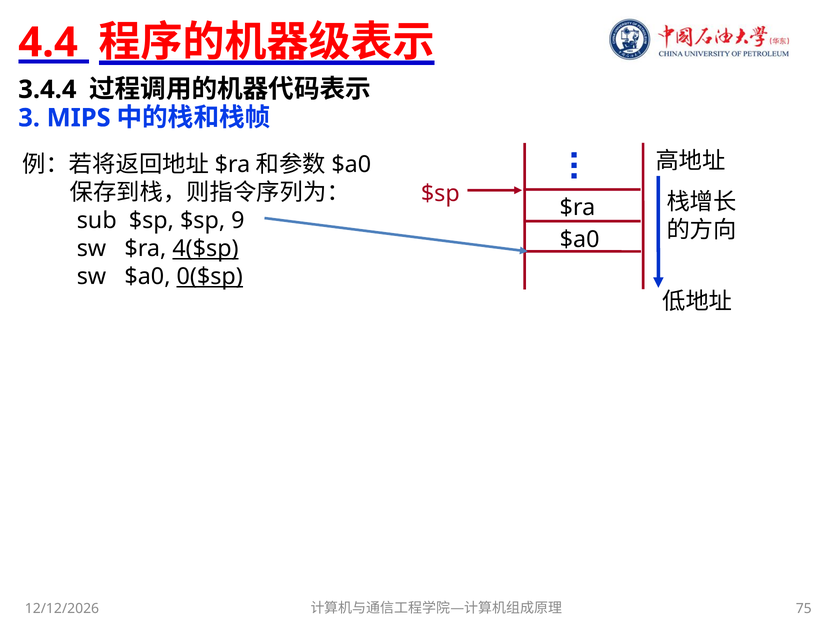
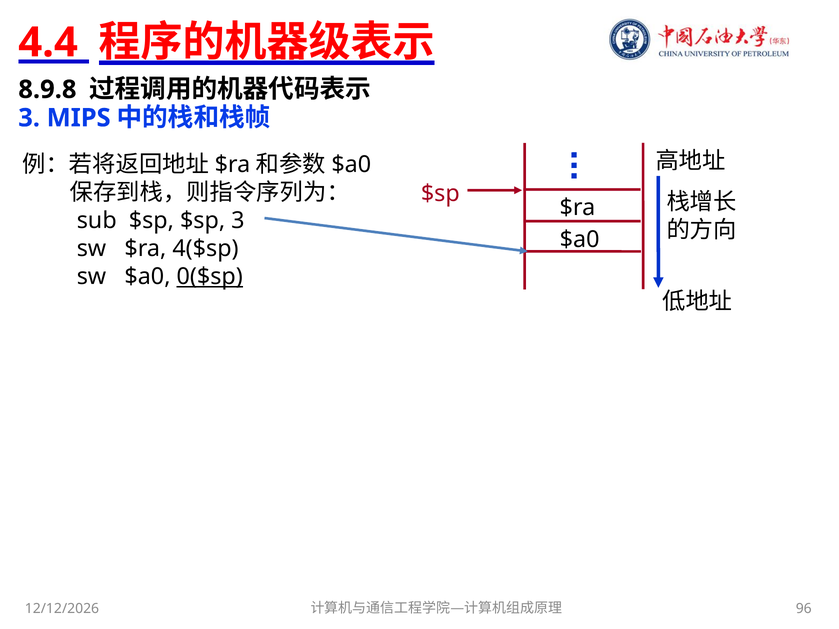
3.4.4: 3.4.4 -> 8.9.8
$sp 9: 9 -> 3
4($sp underline: present -> none
75: 75 -> 96
